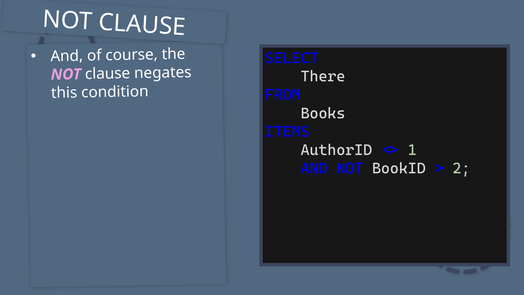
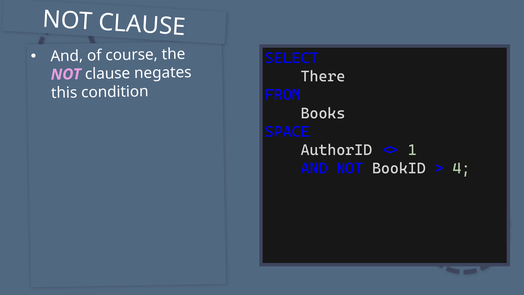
ITEMS: ITEMS -> SPACE
2: 2 -> 4
